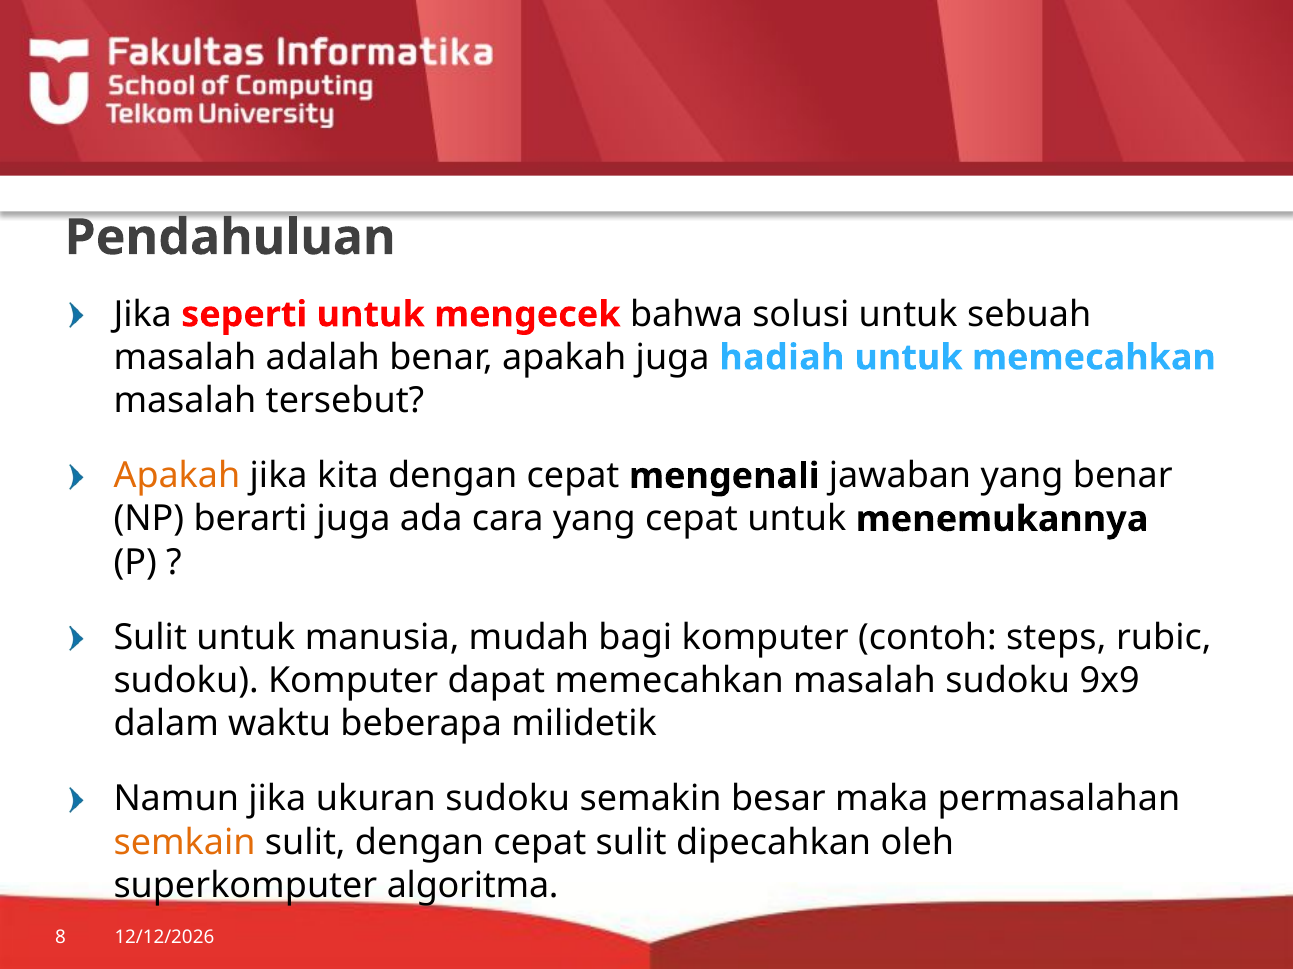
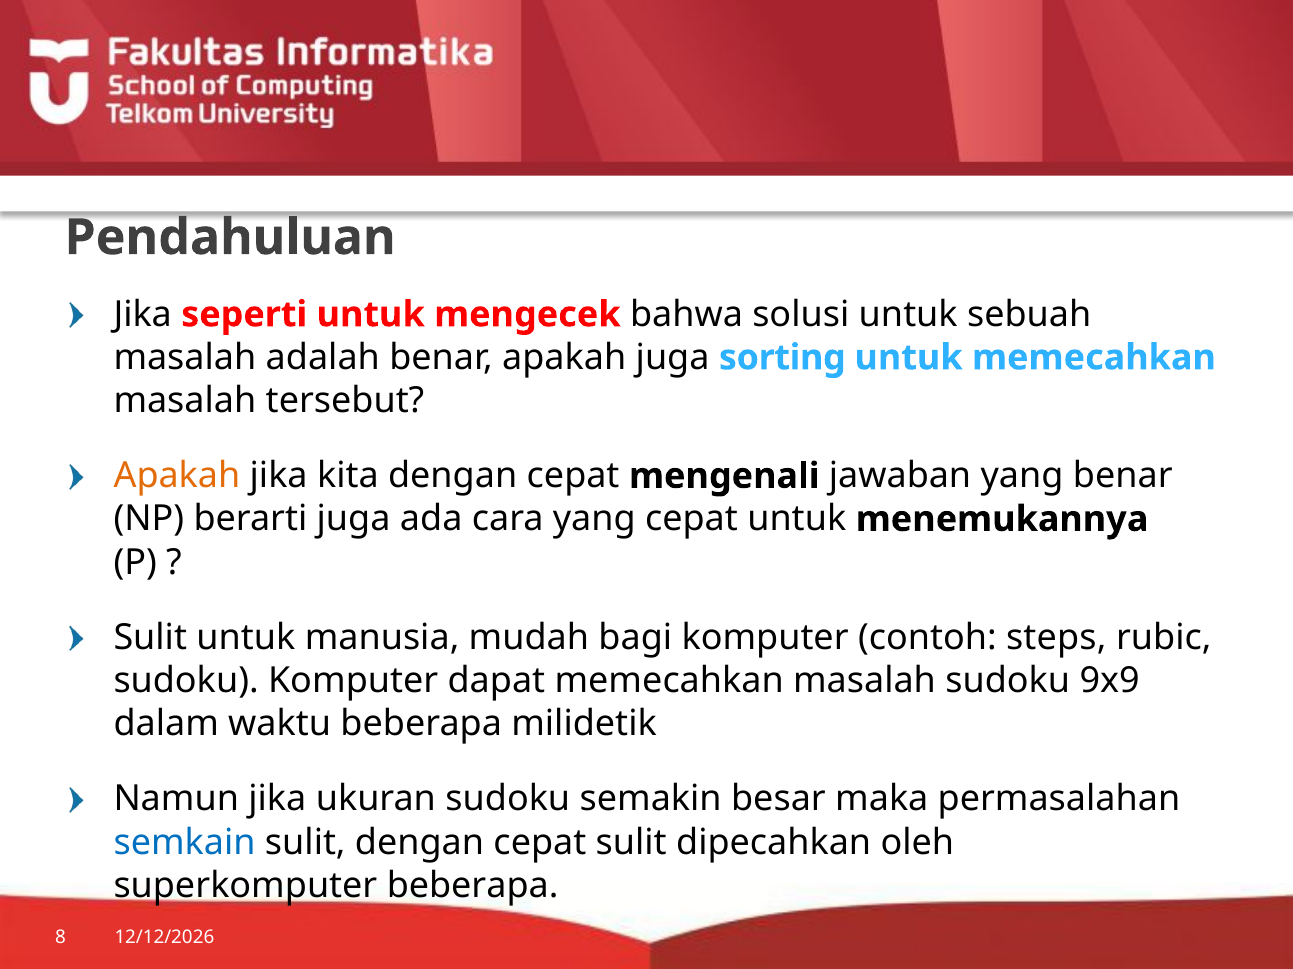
hadiah: hadiah -> sorting
semkain colour: orange -> blue
superkomputer algoritma: algoritma -> beberapa
